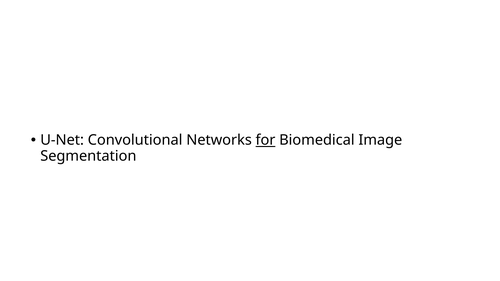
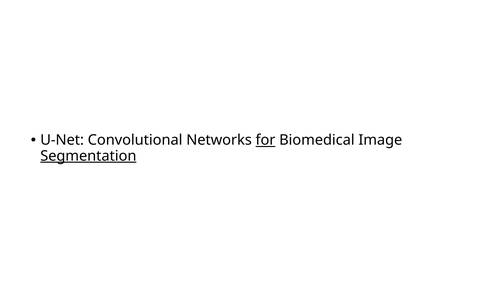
Segmentation underline: none -> present
